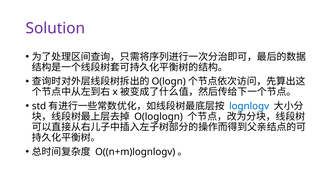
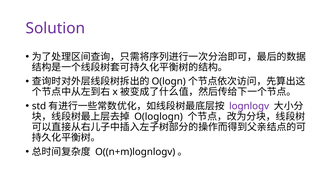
lognlogv colour: blue -> purple
